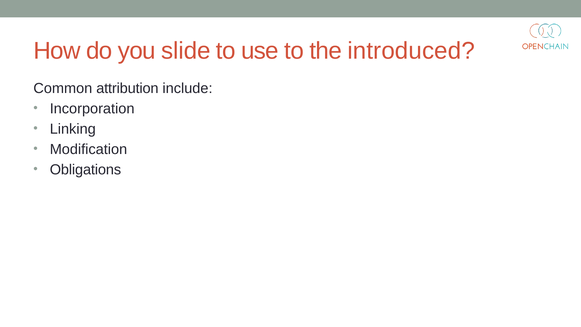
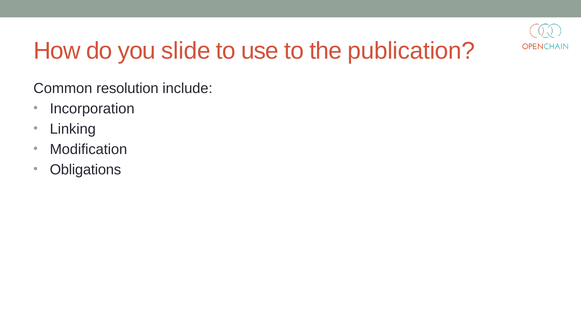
introduced: introduced -> publication
attribution: attribution -> resolution
